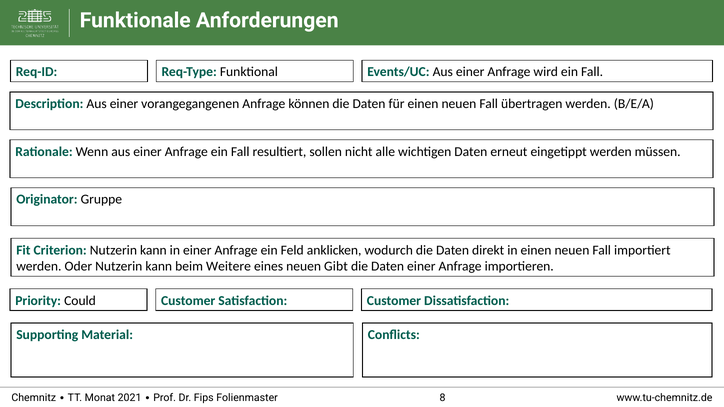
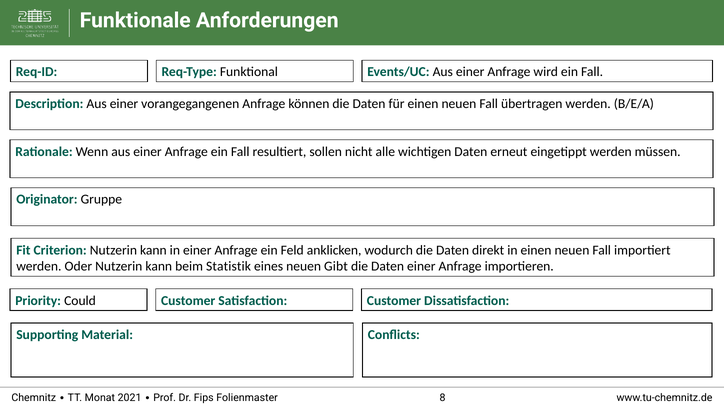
Weitere: Weitere -> Statistik
